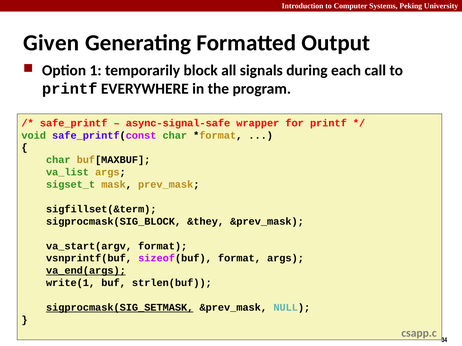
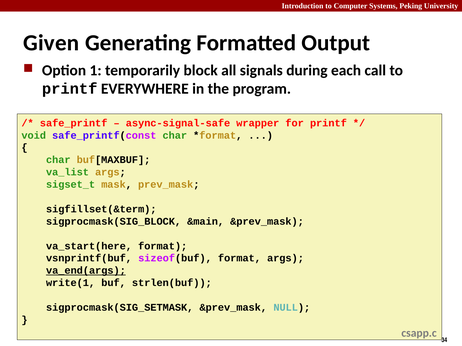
&they: &they -> &main
va_start(argv: va_start(argv -> va_start(here
sigprocmask(SIG_SETMASK underline: present -> none
